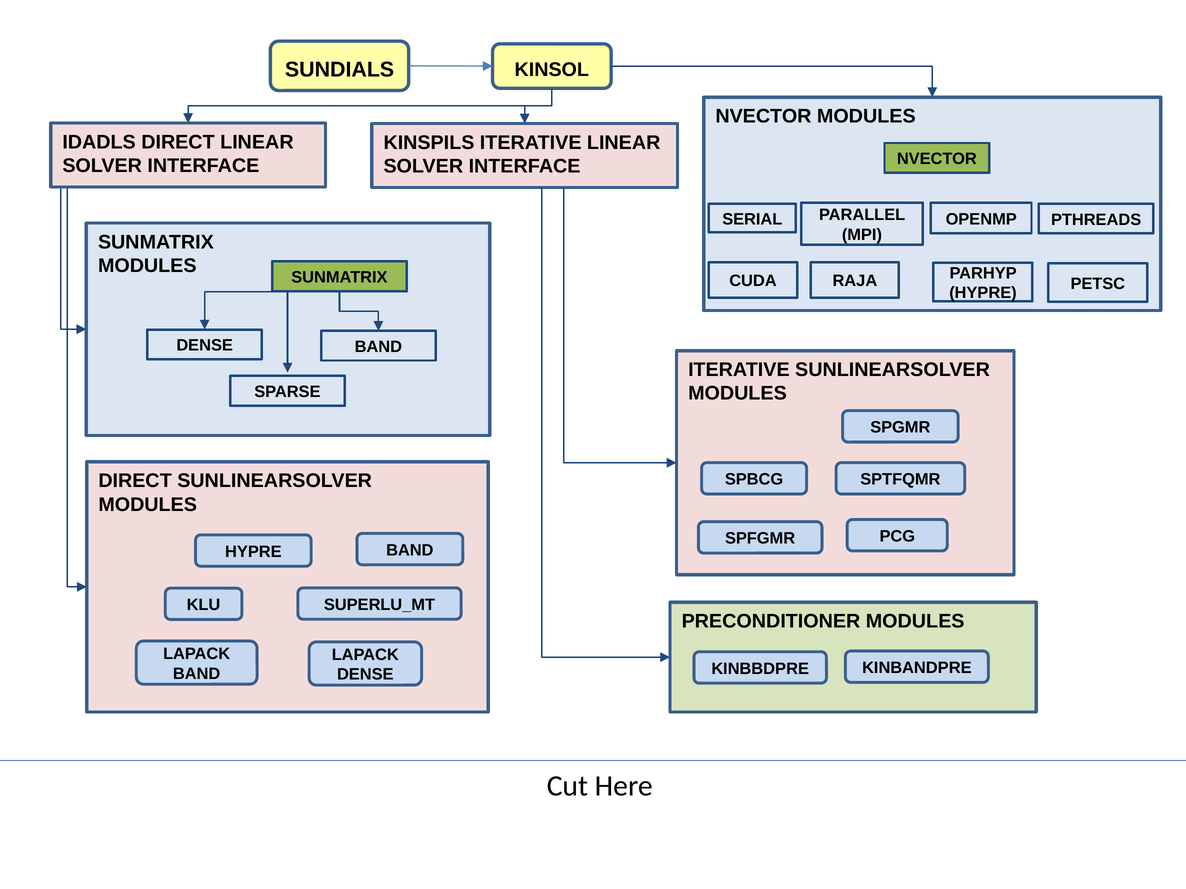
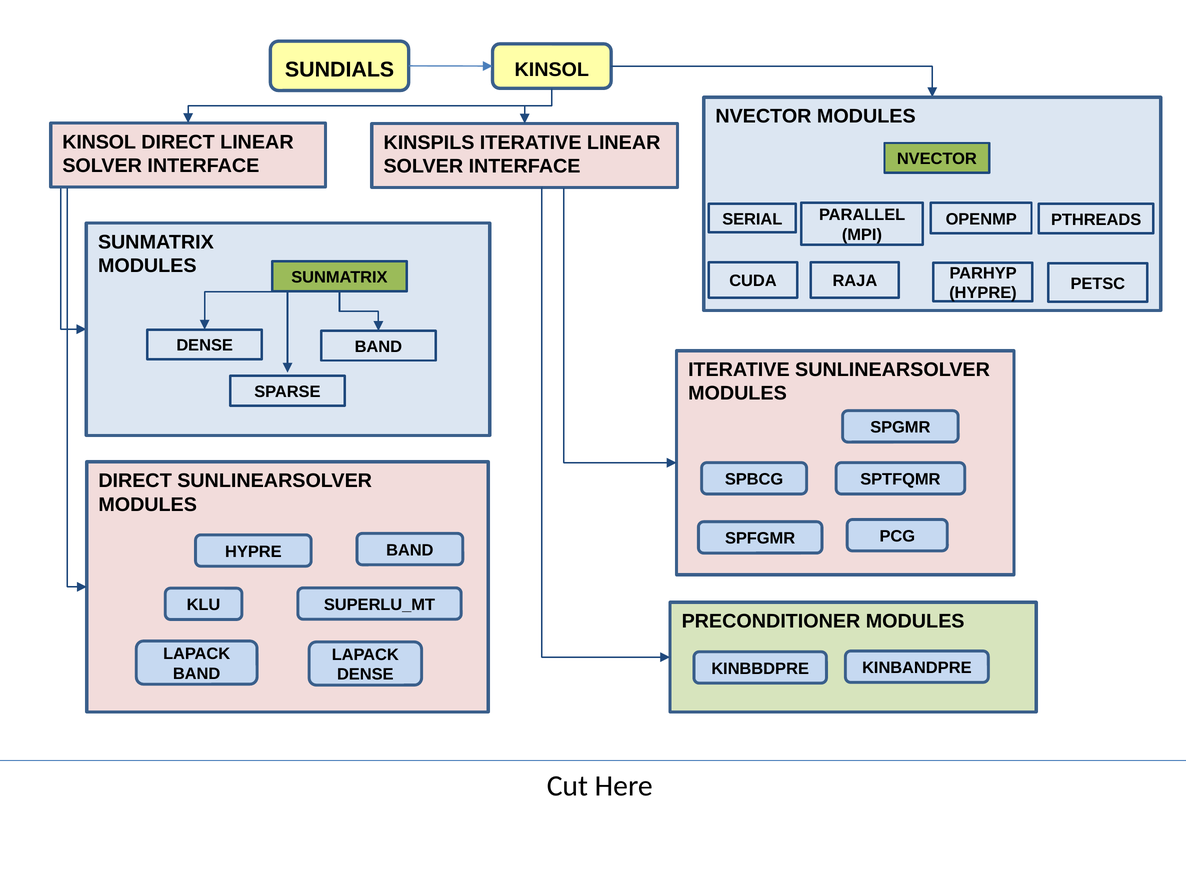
IDADLS at (99, 142): IDADLS -> KINSOL
